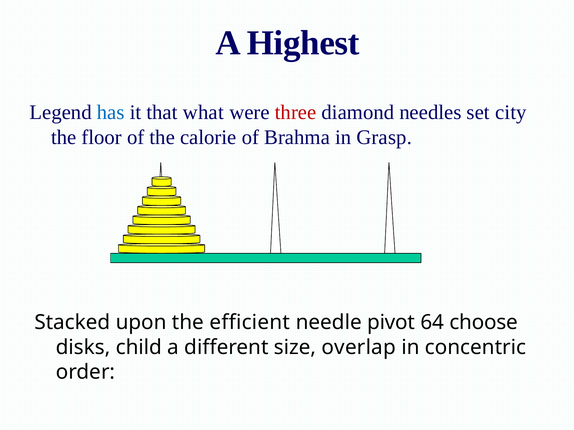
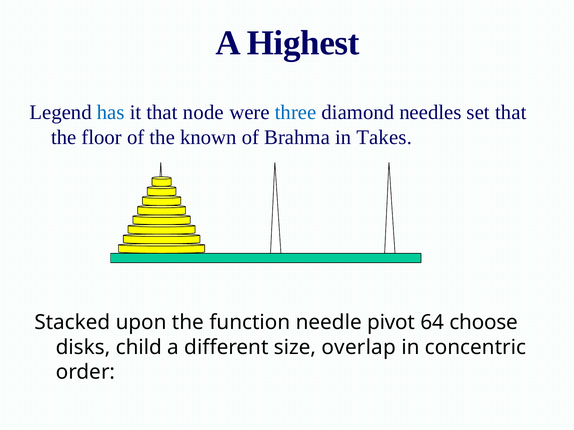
what: what -> node
three colour: red -> blue
set city: city -> that
calorie: calorie -> known
Grasp: Grasp -> Takes
efficient: efficient -> function
